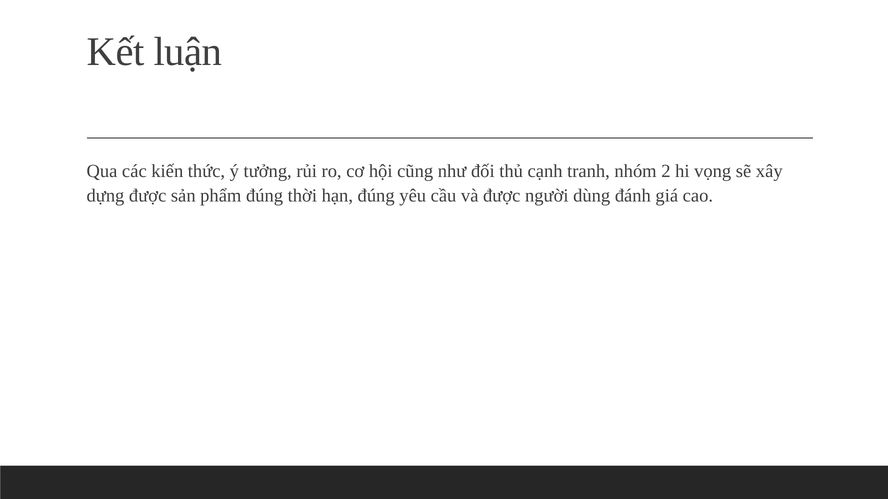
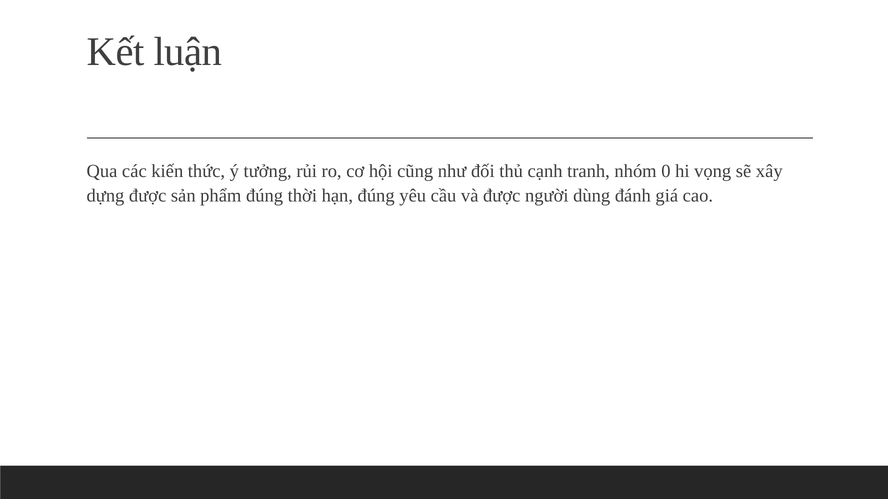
2: 2 -> 0
